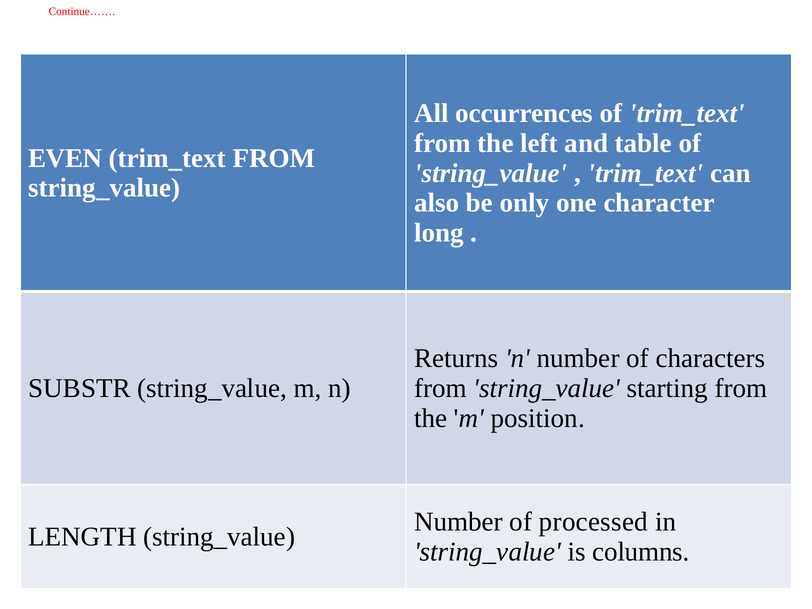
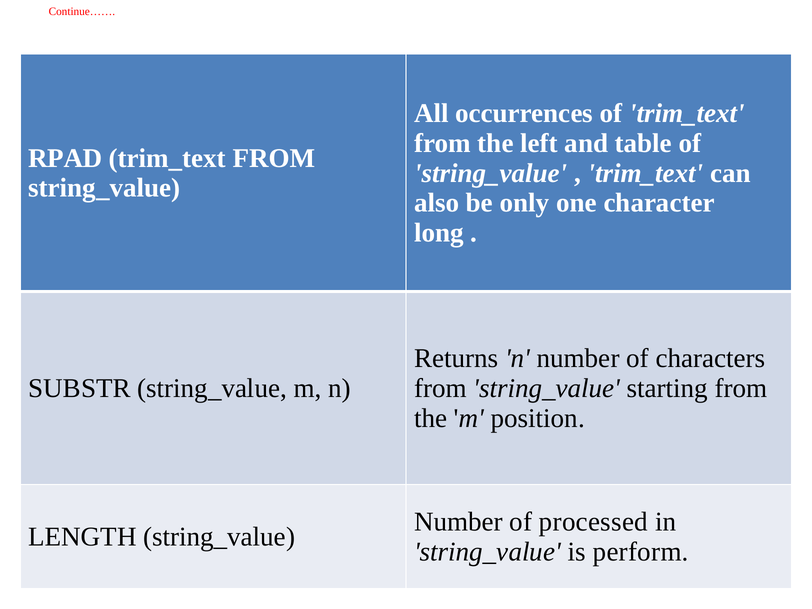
EVEN: EVEN -> RPAD
columns: columns -> perform
